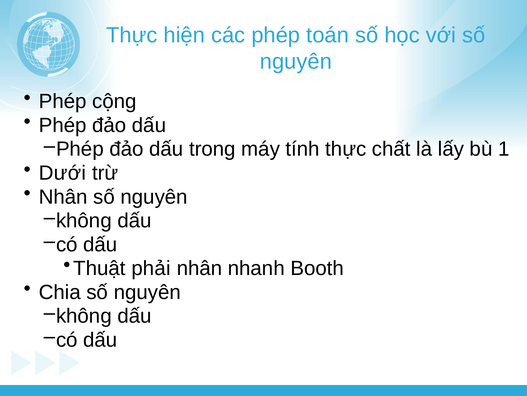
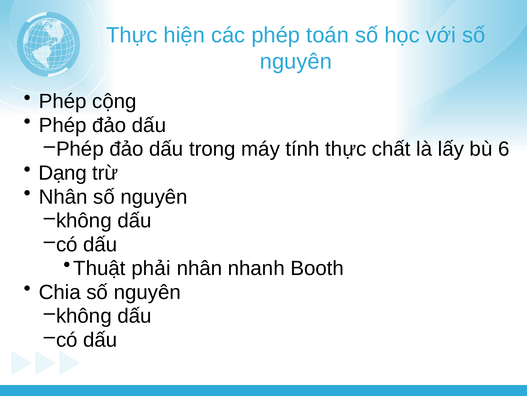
1: 1 -> 6
Dưới: Dưới -> Dạng
